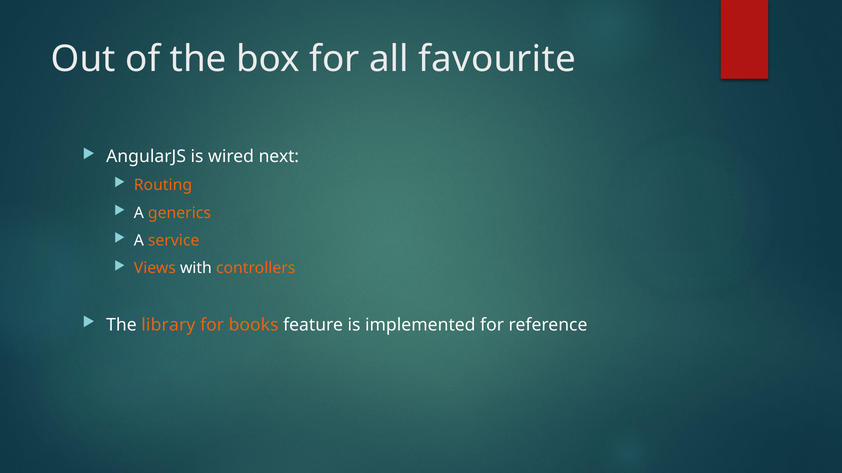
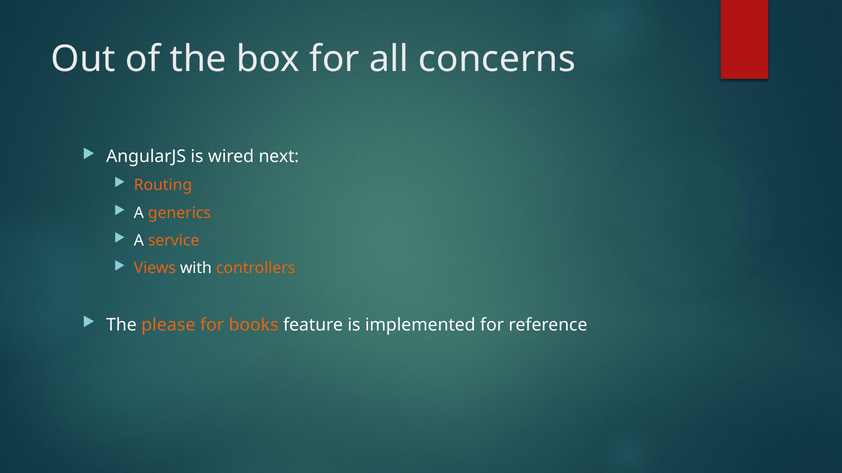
favourite: favourite -> concerns
library: library -> please
